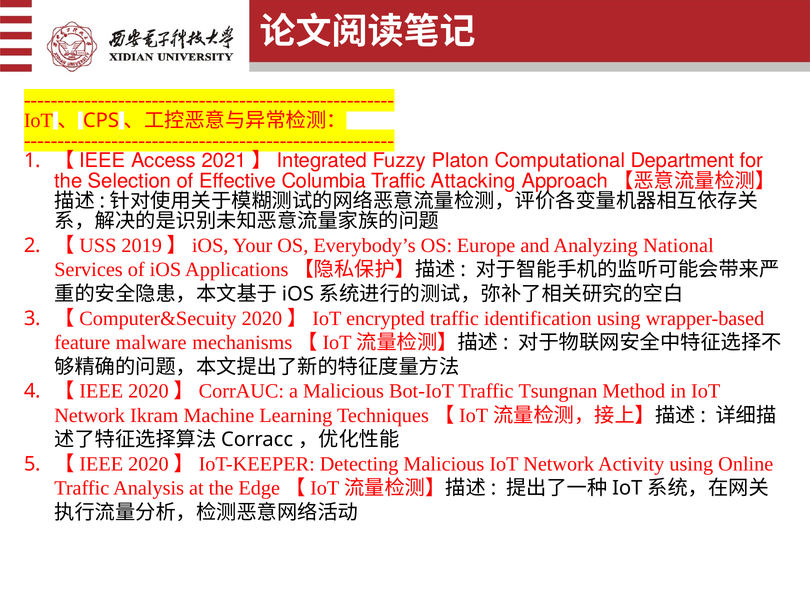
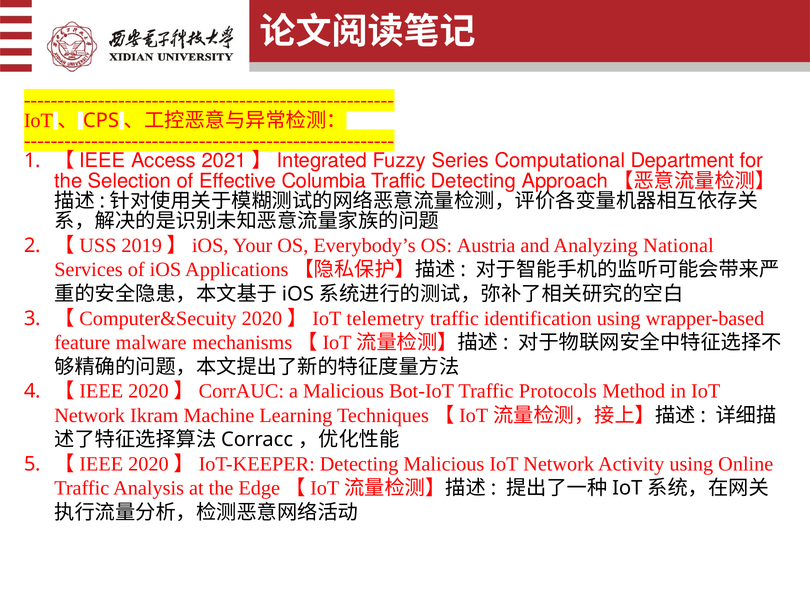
Platon: Platon -> Series
Traffic Attacking: Attacking -> Detecting
Europe: Europe -> Austria
encrypted: encrypted -> telemetry
Tsungnan: Tsungnan -> Protocols
